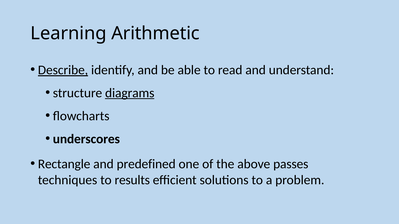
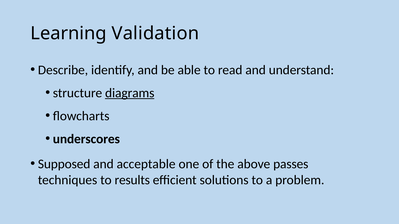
Arithmetic: Arithmetic -> Validation
Describe underline: present -> none
Rectangle: Rectangle -> Supposed
predefined: predefined -> acceptable
